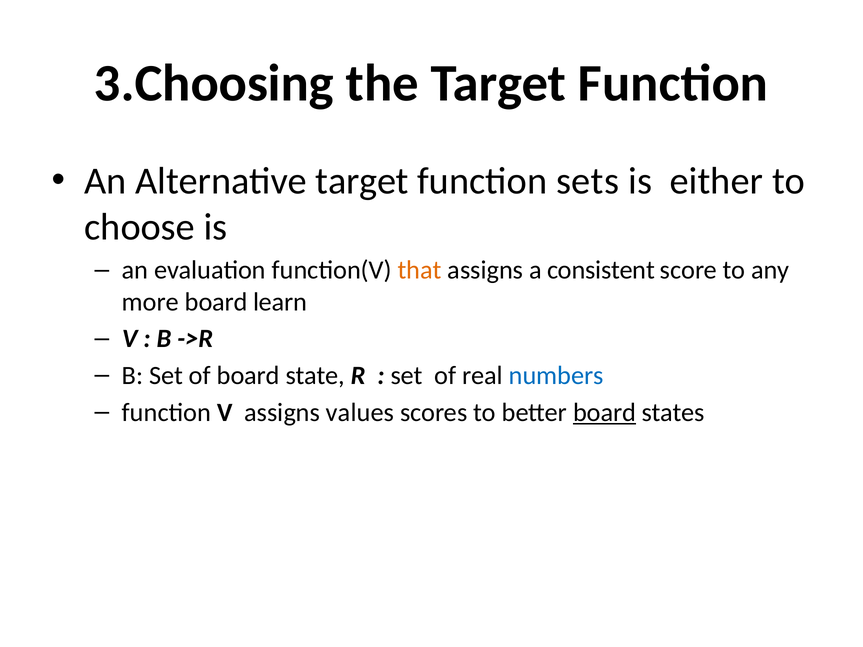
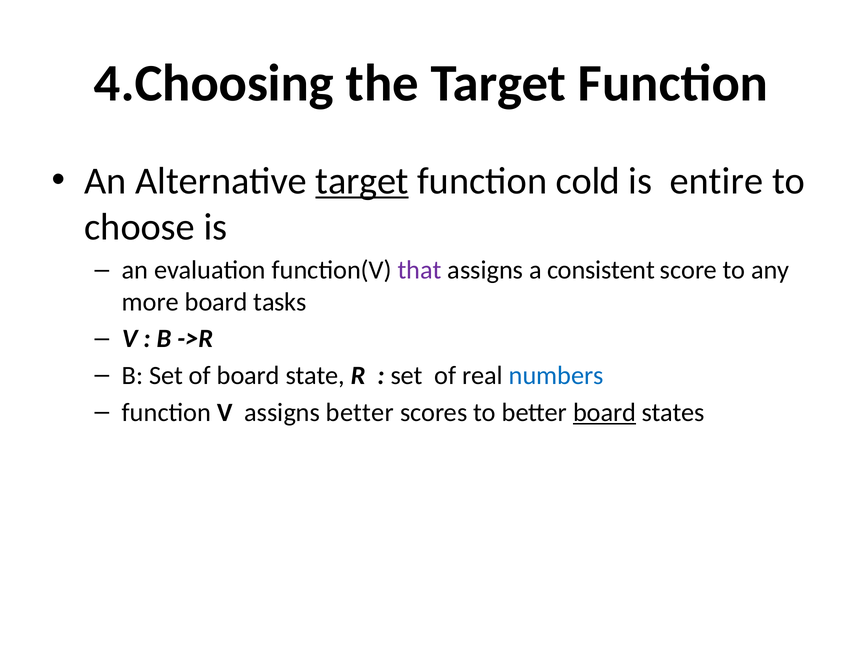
3.Choosing: 3.Choosing -> 4.Choosing
target at (362, 181) underline: none -> present
sets: sets -> cold
either: either -> entire
that colour: orange -> purple
learn: learn -> tasks
assigns values: values -> better
